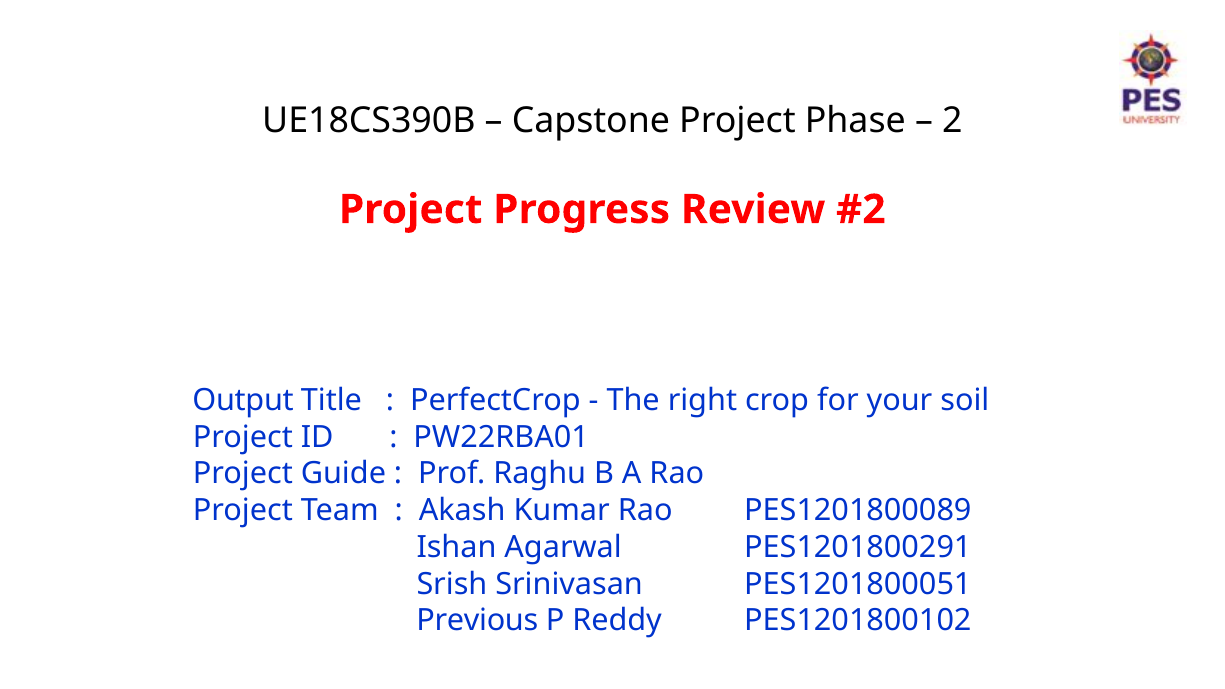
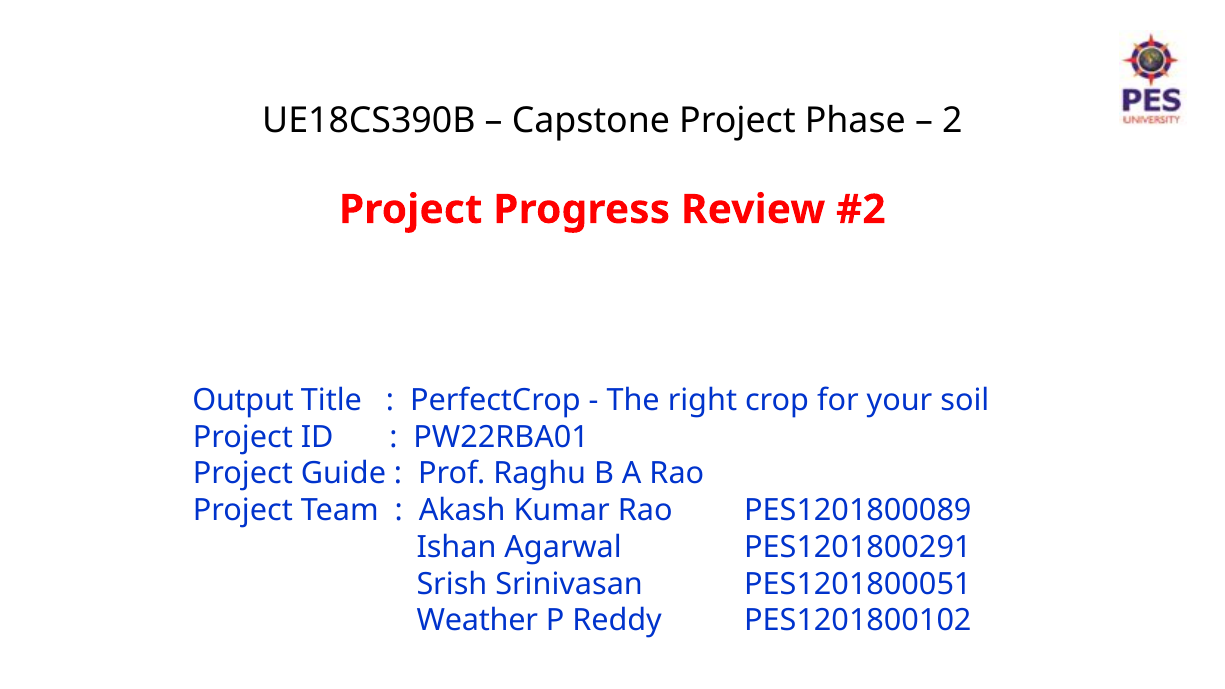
Previous: Previous -> Weather
